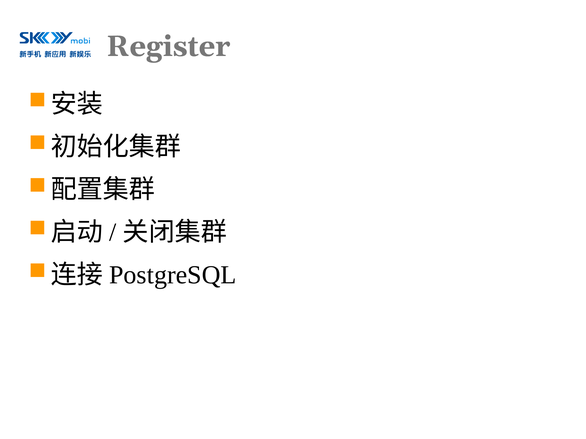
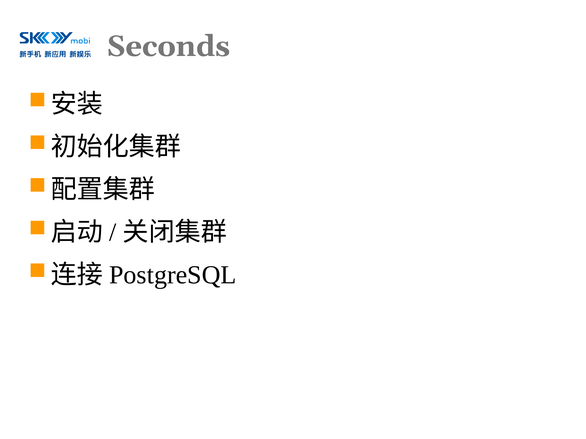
Register: Register -> Seconds
